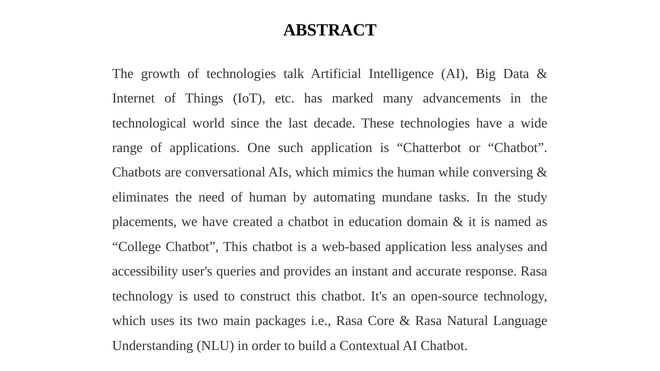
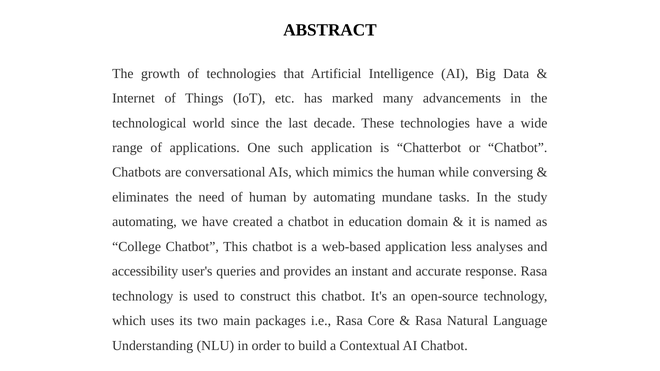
talk: talk -> that
placements at (144, 222): placements -> automating
